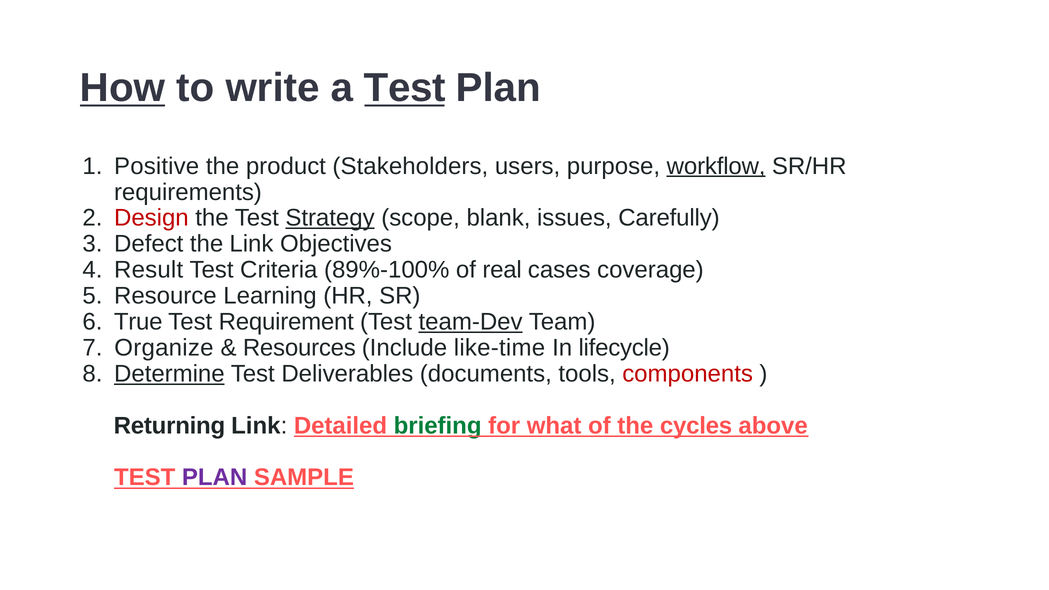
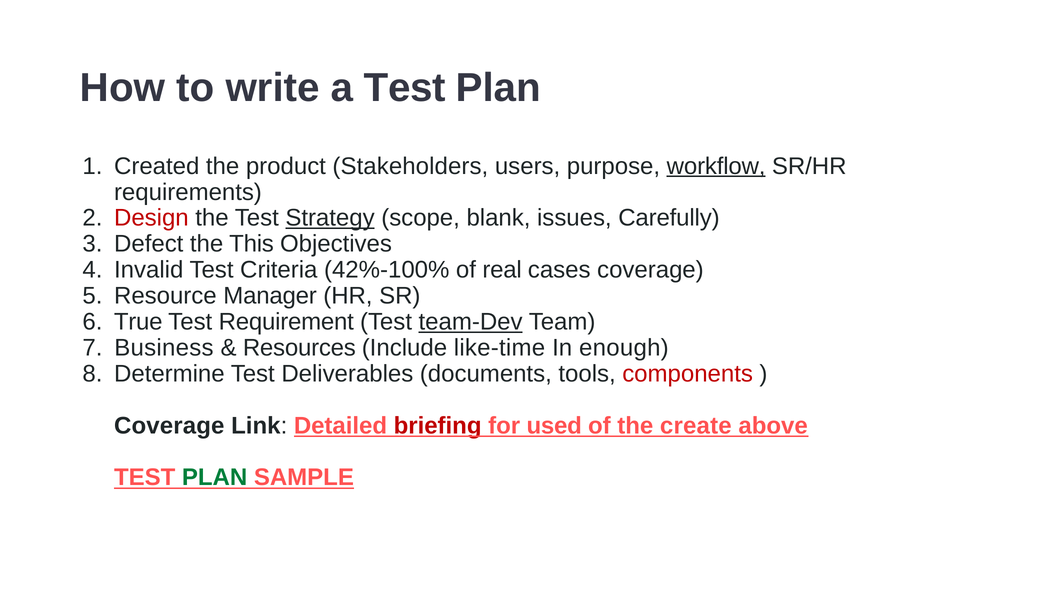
How underline: present -> none
Test at (405, 88) underline: present -> none
Positive: Positive -> Created
the Link: Link -> This
Result: Result -> Invalid
89%-100%: 89%-100% -> 42%-100%
Learning: Learning -> Manager
Organize: Organize -> Business
lifecycle: lifecycle -> enough
Determine underline: present -> none
Returning at (169, 426): Returning -> Coverage
briefing colour: green -> red
what: what -> used
cycles: cycles -> create
PLAN at (215, 478) colour: purple -> green
